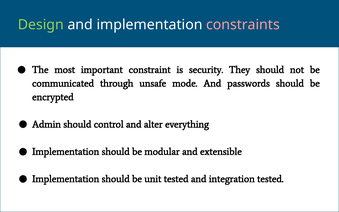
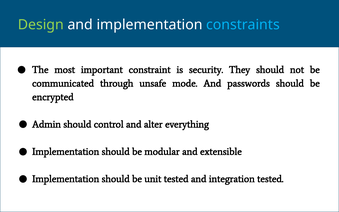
constraints colour: pink -> light blue
